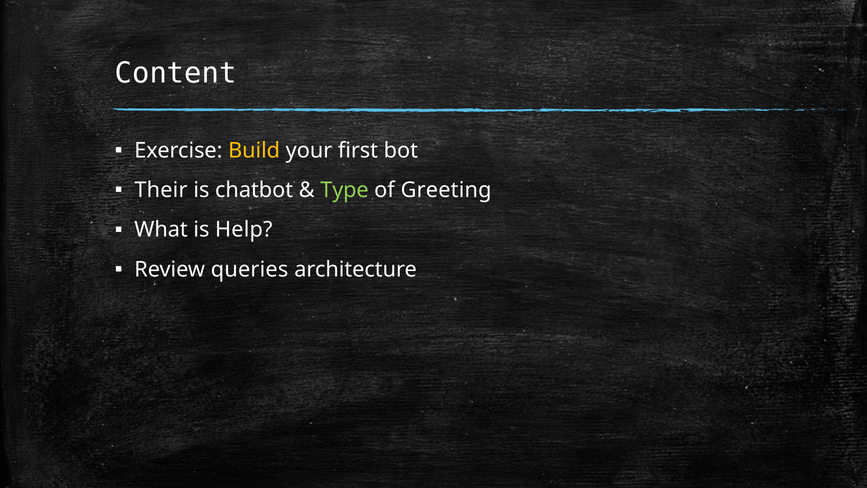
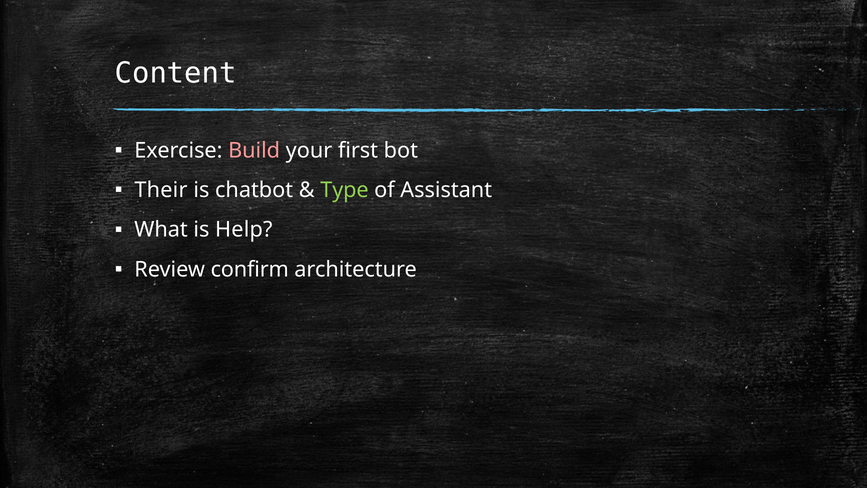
Build colour: yellow -> pink
Greeting: Greeting -> Assistant
queries: queries -> confirm
